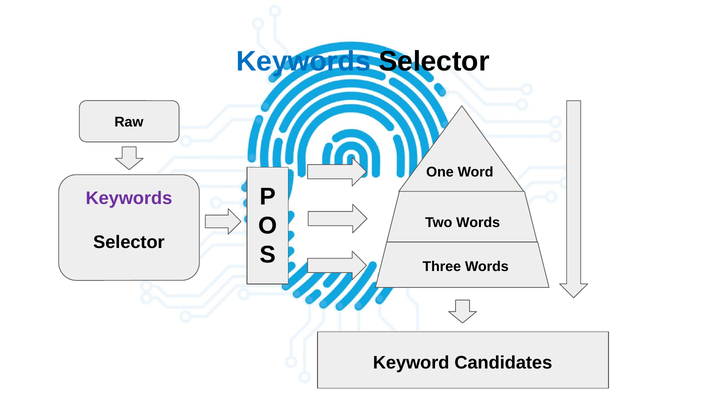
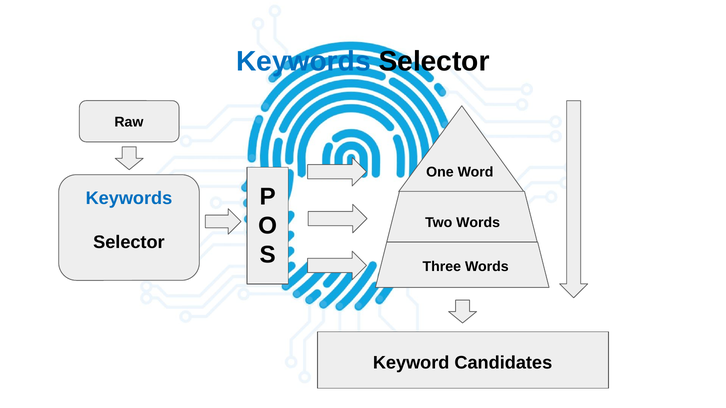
Keywords at (129, 199) colour: purple -> blue
